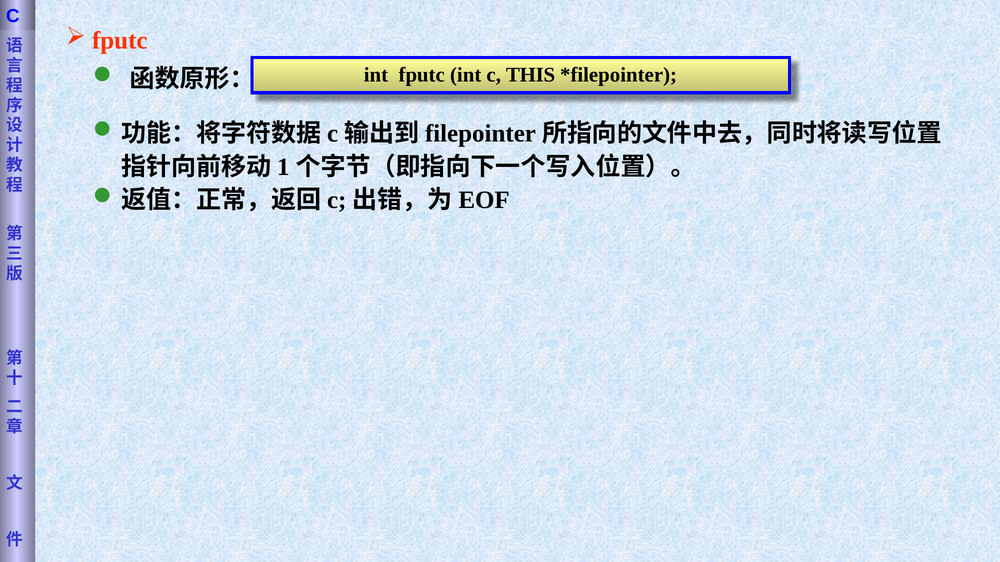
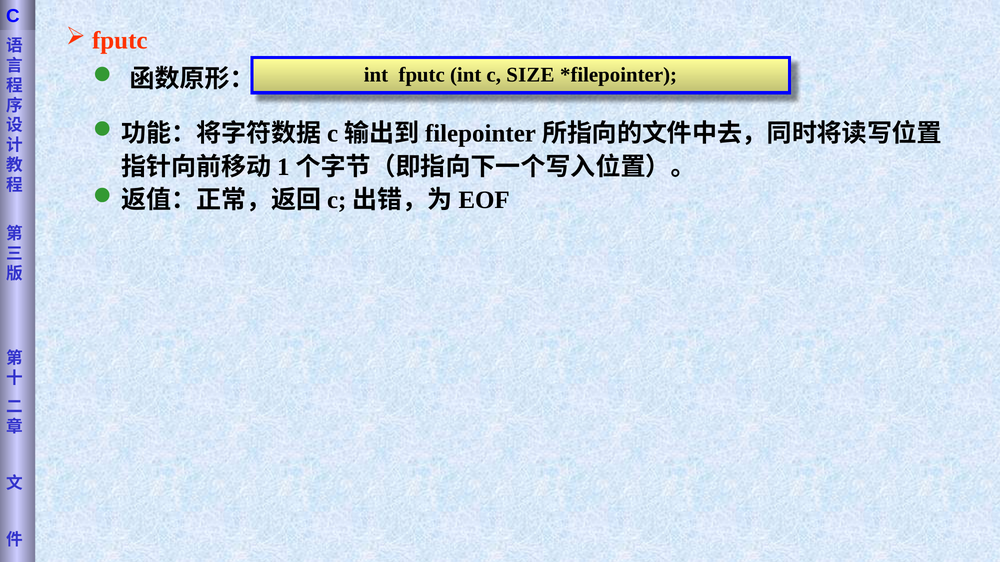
THIS: THIS -> SIZE
